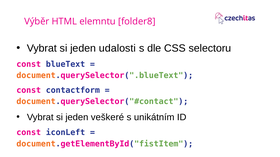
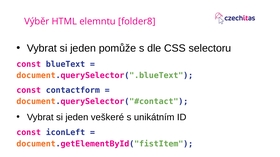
udalosti: udalosti -> pomůže
